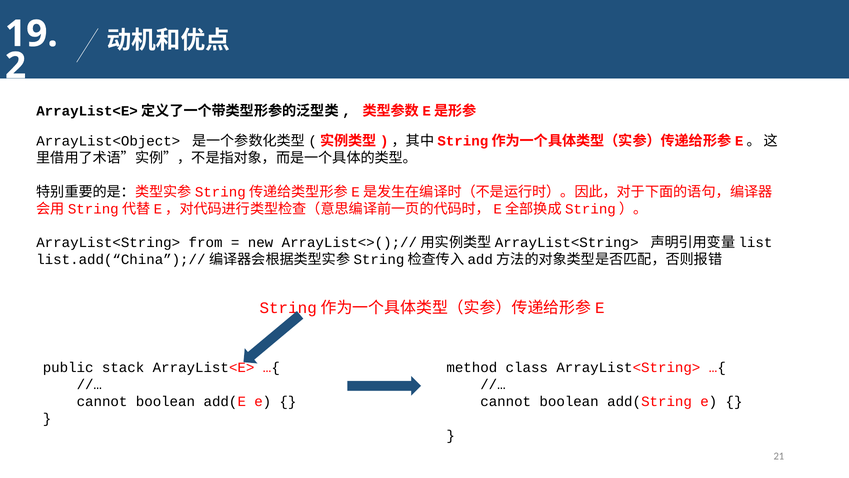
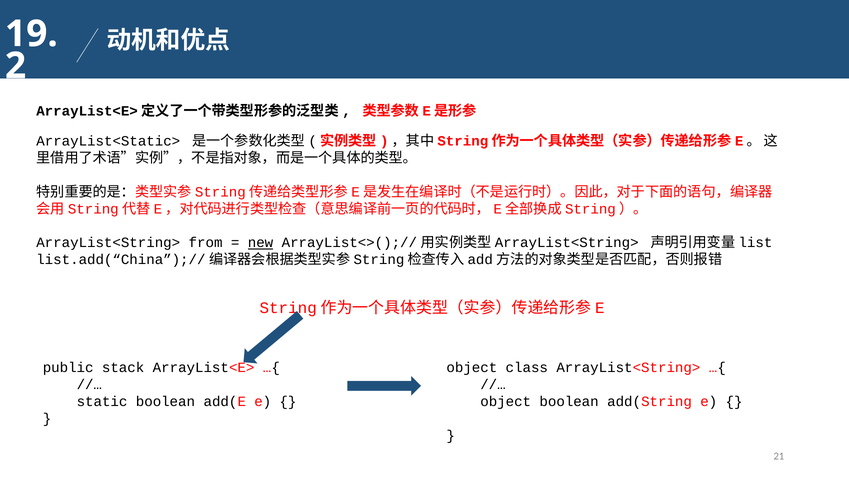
ArrayList<Object>: ArrayList<Object> -> ArrayList<Static>
new underline: none -> present
method at (472, 367): method -> object
cannot at (102, 401): cannot -> static
cannot at (506, 401): cannot -> object
